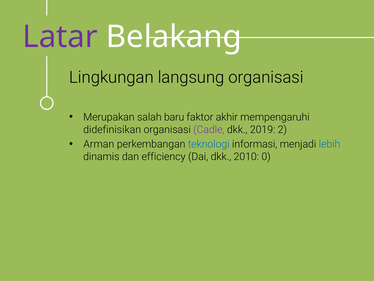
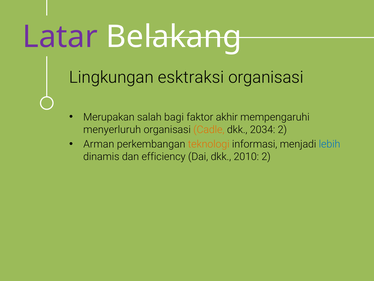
langsung: langsung -> esktraksi
baru: baru -> bagi
didefinisikan: didefinisikan -> menyerluruh
Cadle colour: purple -> orange
2019: 2019 -> 2034
teknologi colour: blue -> orange
2010 0: 0 -> 2
